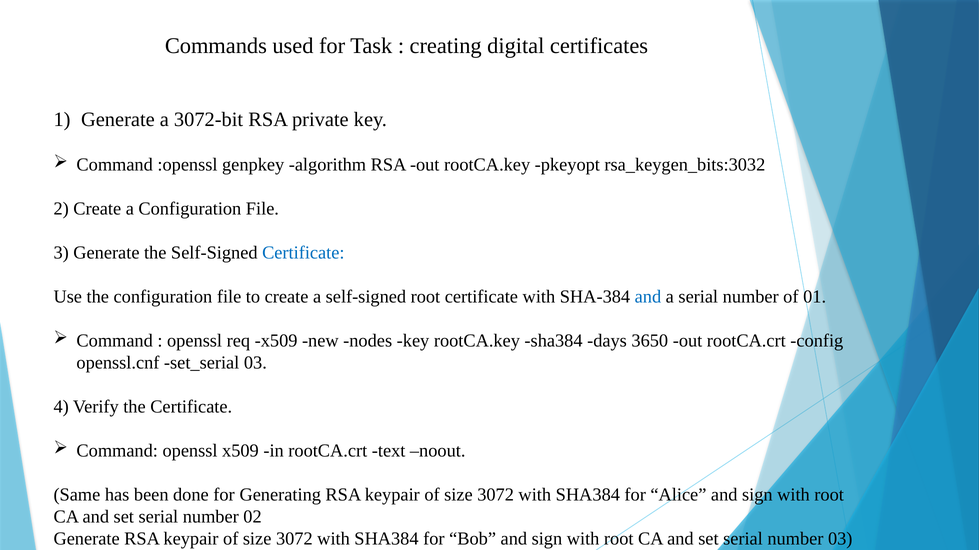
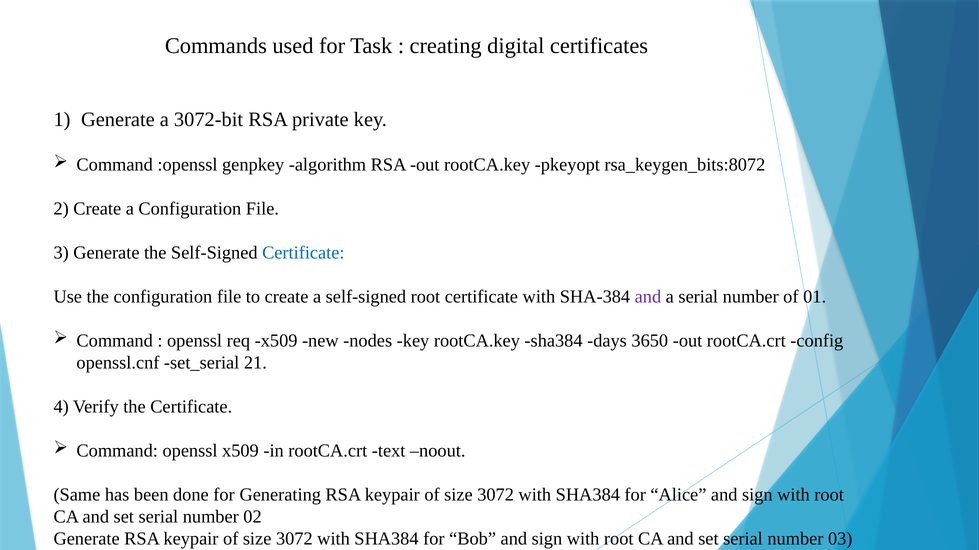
rsa_keygen_bits:3032: rsa_keygen_bits:3032 -> rsa_keygen_bits:8072
and at (648, 297) colour: blue -> purple
set_serial 03: 03 -> 21
